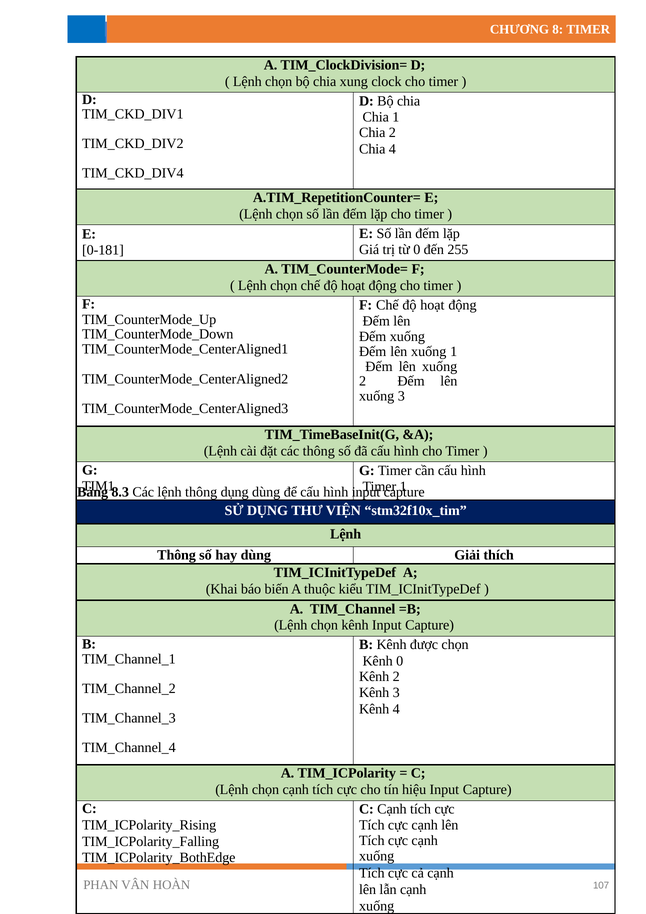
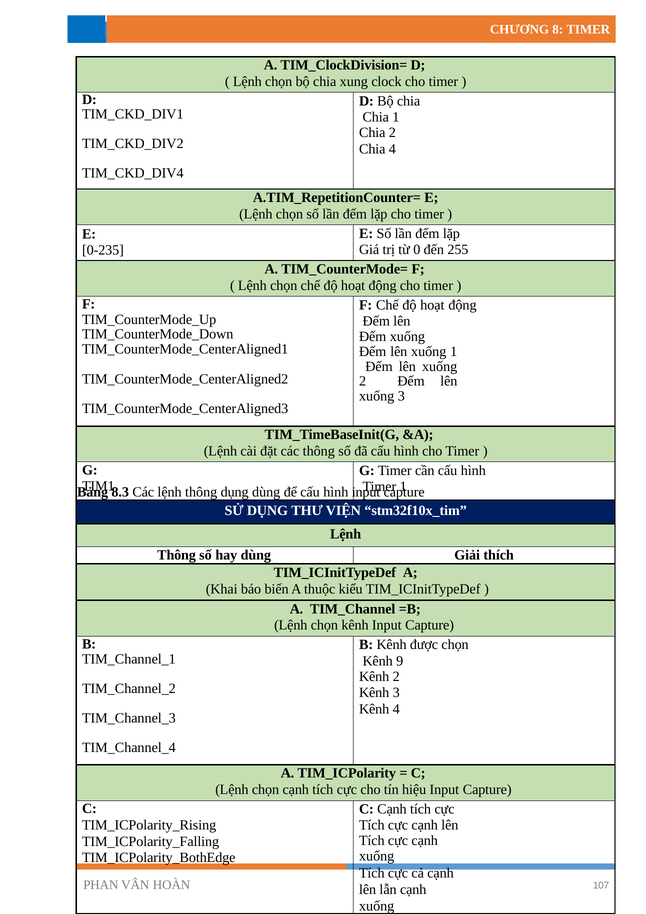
0-181: 0-181 -> 0-235
Kênh 0: 0 -> 9
